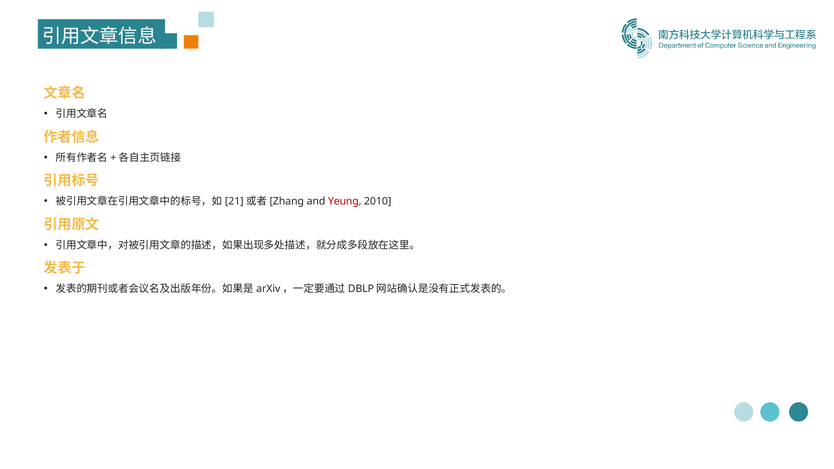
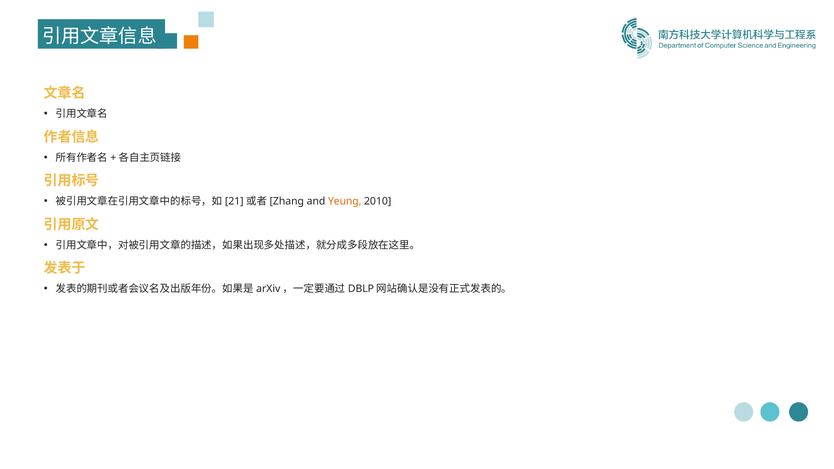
Yeung colour: red -> orange
